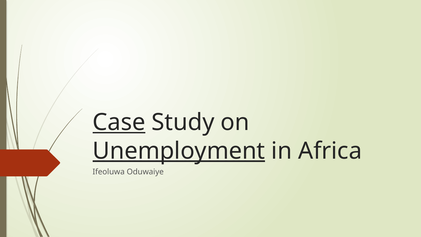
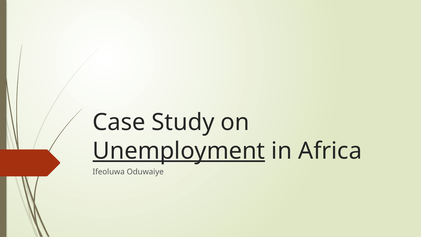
Case underline: present -> none
